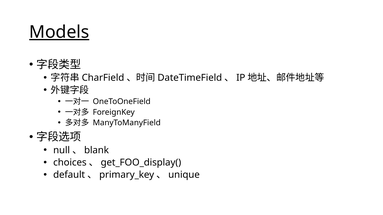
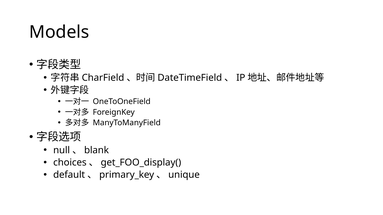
Models underline: present -> none
